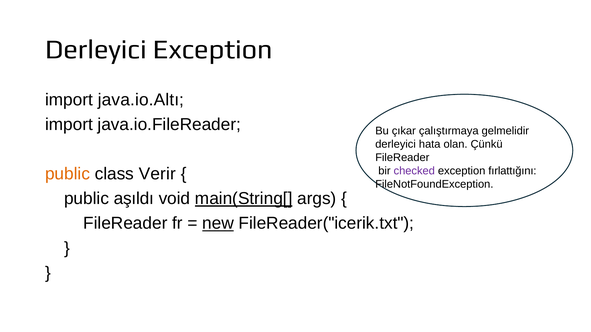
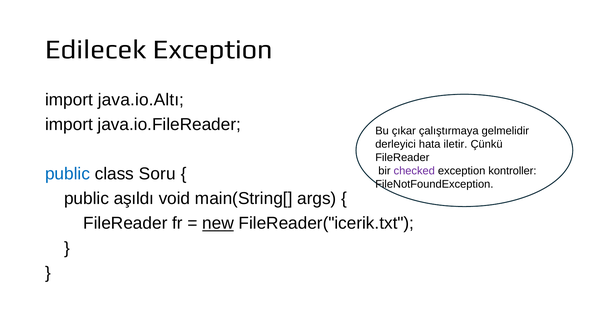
Derleyici at (96, 50): Derleyici -> Edilecek
olan: olan -> iletir
fırlattığını: fırlattığını -> kontroller
public at (68, 174) colour: orange -> blue
Verir: Verir -> Soru
main(String[ underline: present -> none
